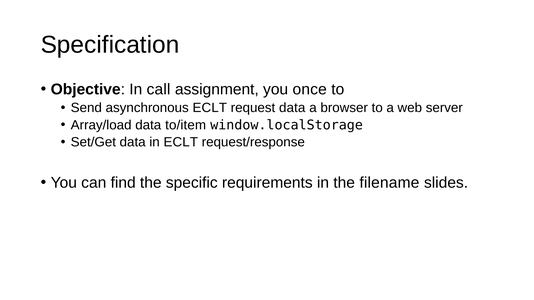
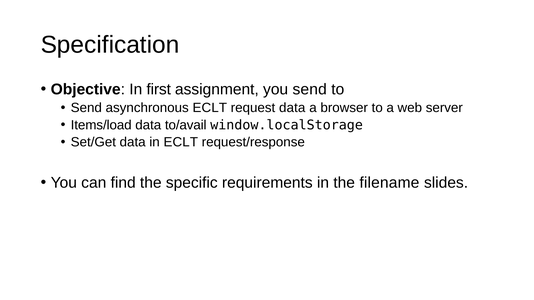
call: call -> first
you once: once -> send
Array/load: Array/load -> Items/load
to/item: to/item -> to/avail
